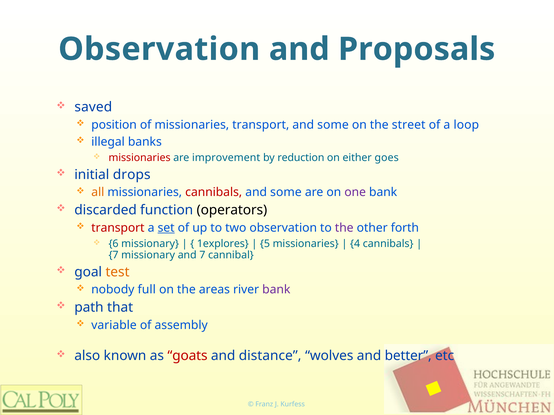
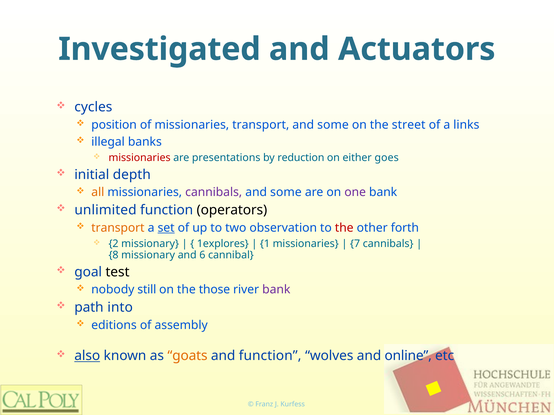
Observation at (159, 49): Observation -> Investigated
Proposals: Proposals -> Actuators
saved: saved -> cycles
loop: loop -> links
improvement: improvement -> presentations
drops: drops -> depth
cannibals at (214, 193) colour: red -> purple
discarded: discarded -> unlimited
transport at (118, 228) colour: red -> orange
the at (344, 228) colour: purple -> red
6: 6 -> 2
5: 5 -> 1
4: 4 -> 7
7 at (114, 255): 7 -> 8
and 7: 7 -> 6
test colour: orange -> black
full: full -> still
areas: areas -> those
that: that -> into
variable: variable -> editions
also underline: none -> present
goats colour: red -> orange
and distance: distance -> function
better: better -> online
